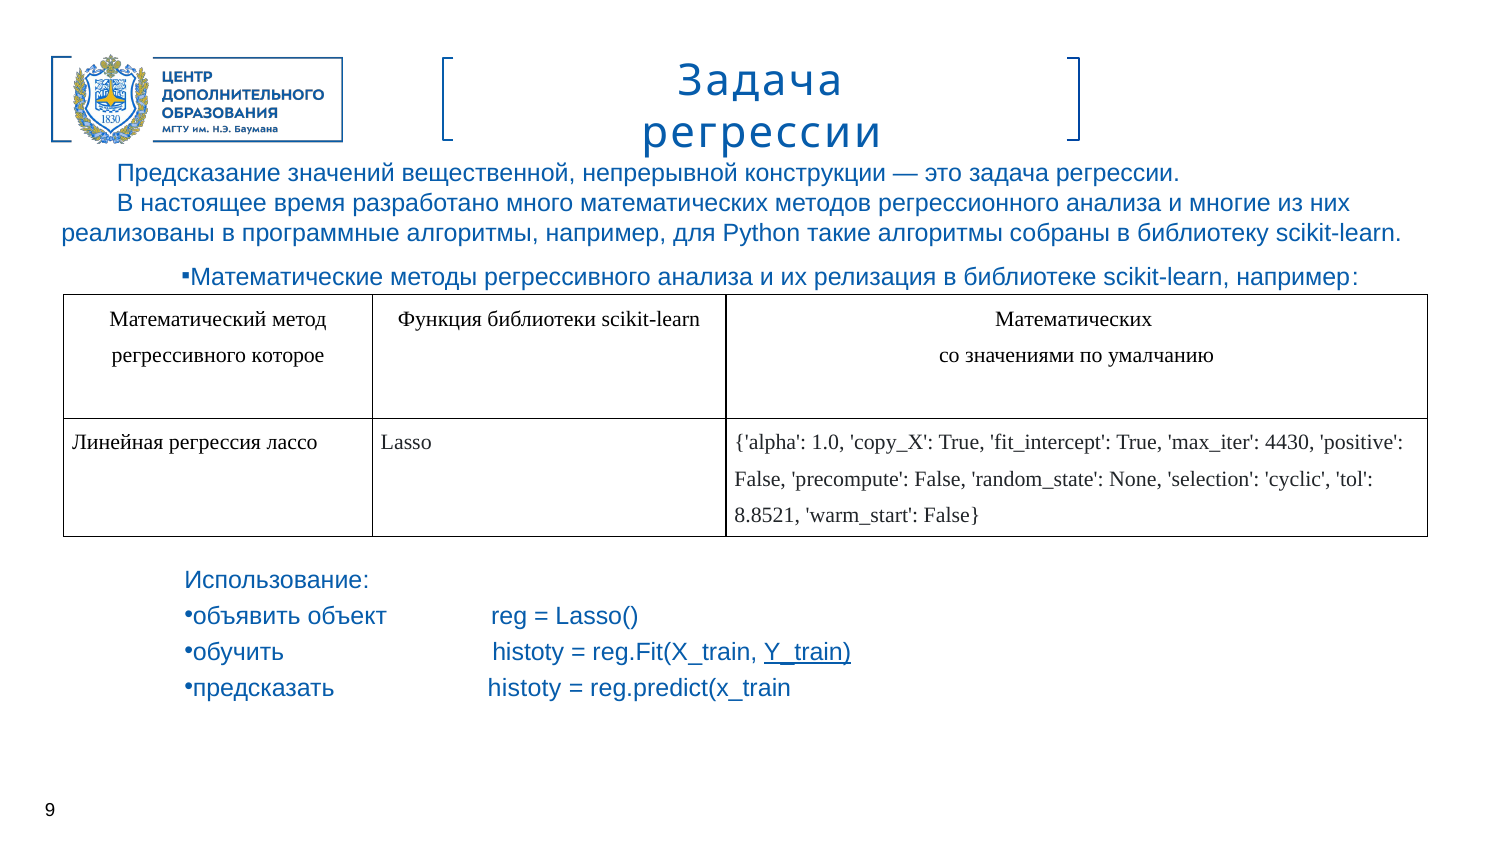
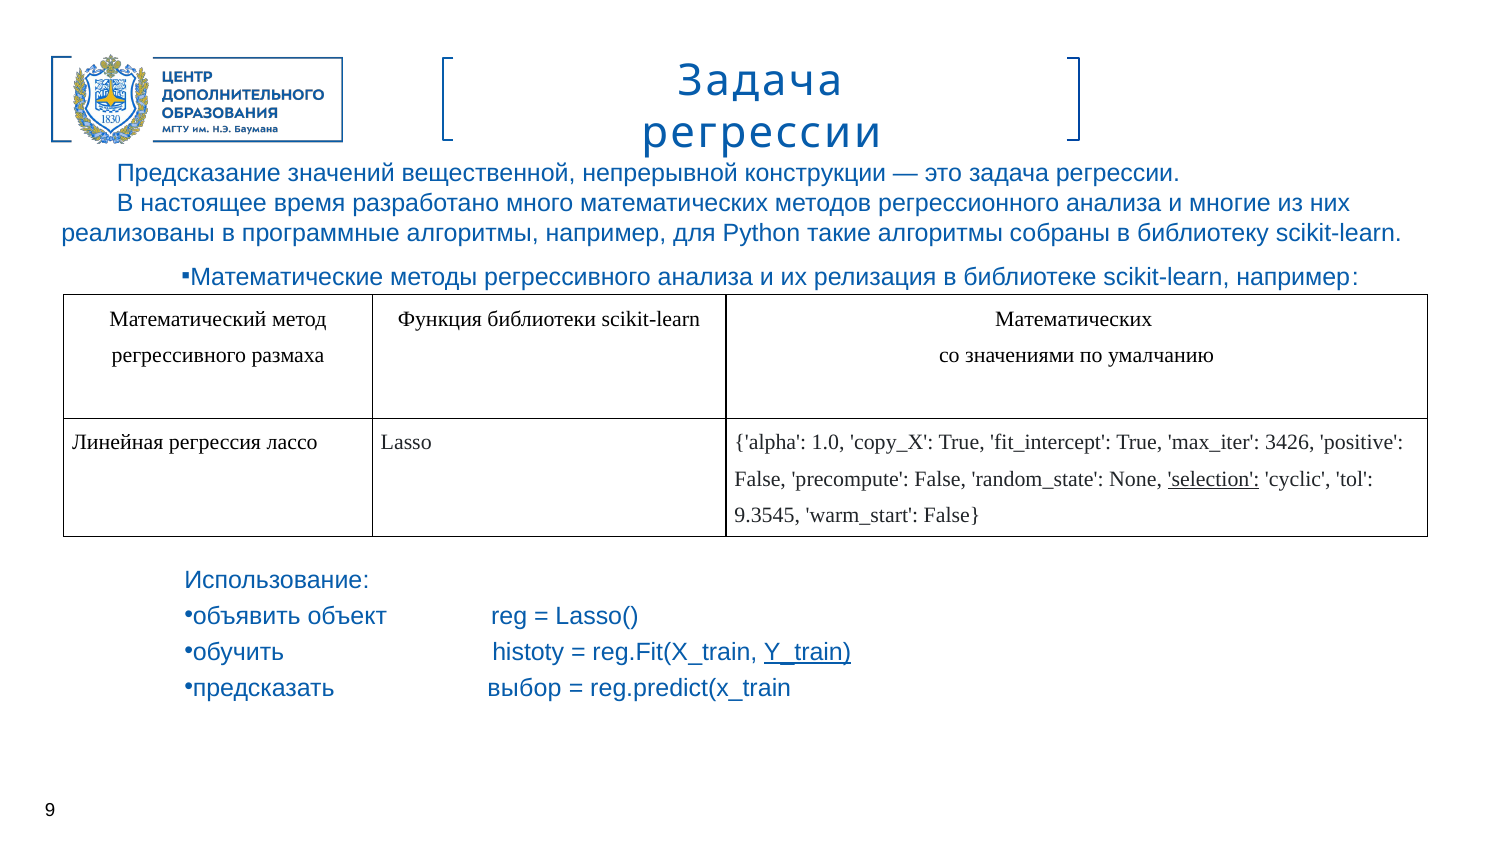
которое: которое -> размаха
4430: 4430 -> 3426
selection underline: none -> present
8.8521: 8.8521 -> 9.3545
предсказать histoty: histoty -> выбор
